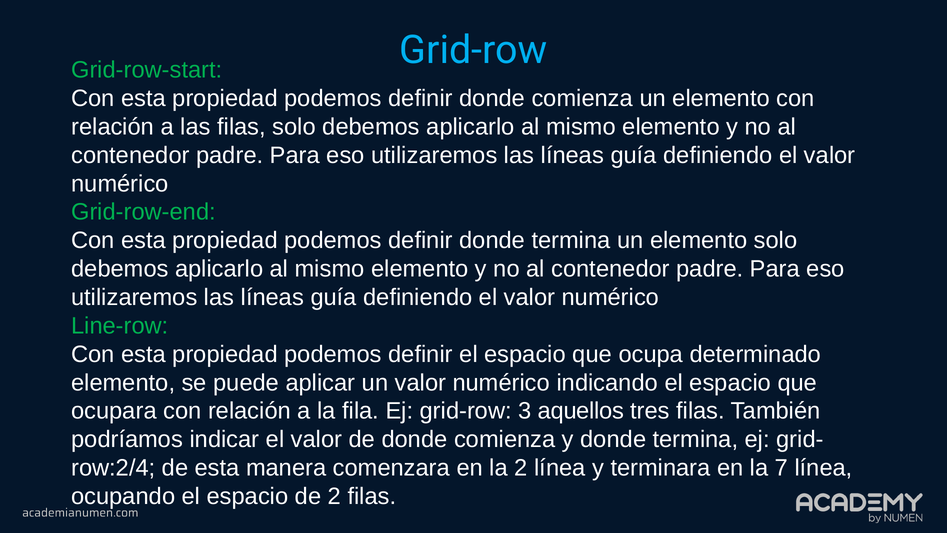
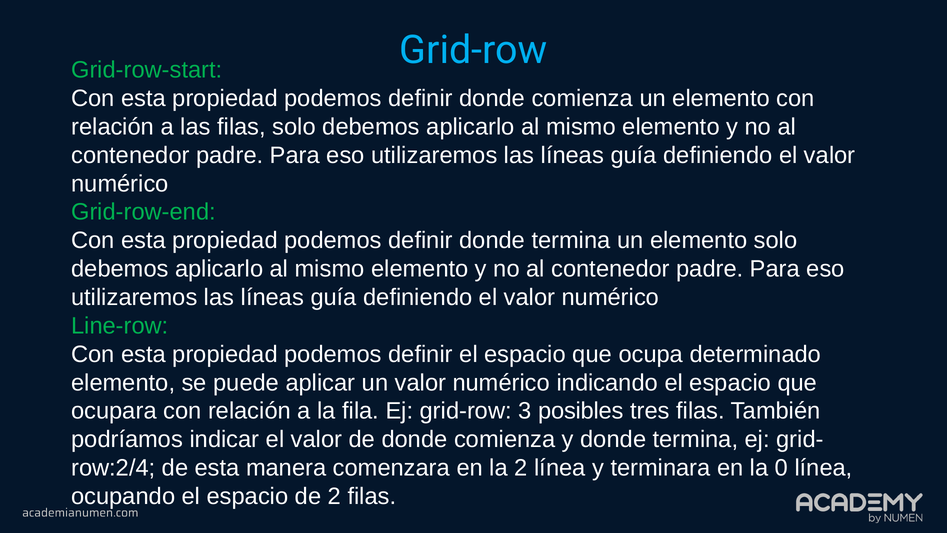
aquellos: aquellos -> posibles
7: 7 -> 0
